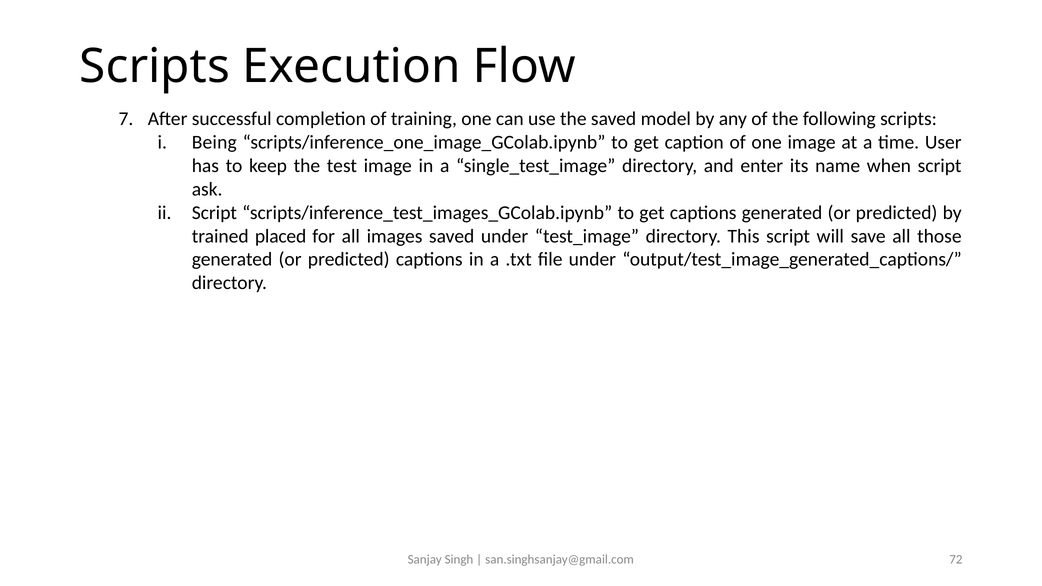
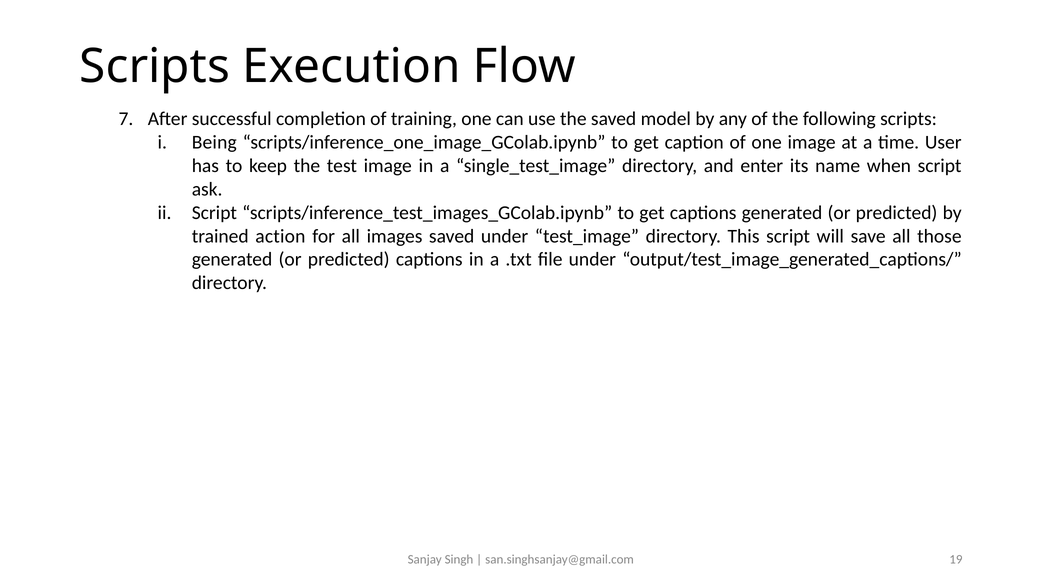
placed: placed -> action
72: 72 -> 19
